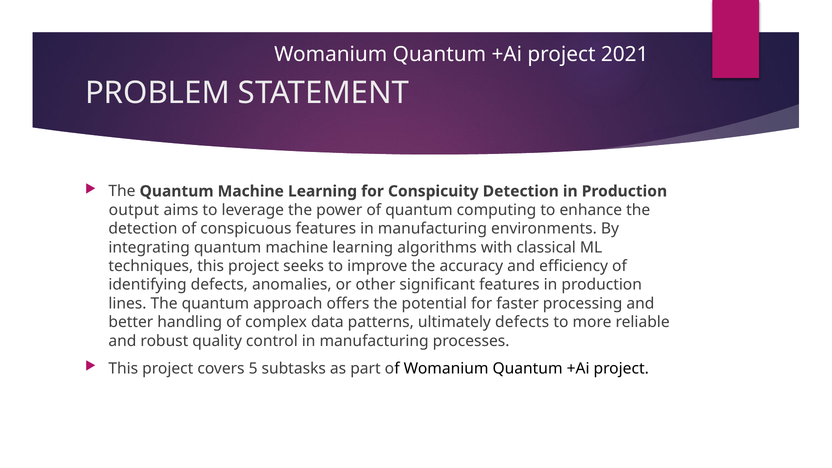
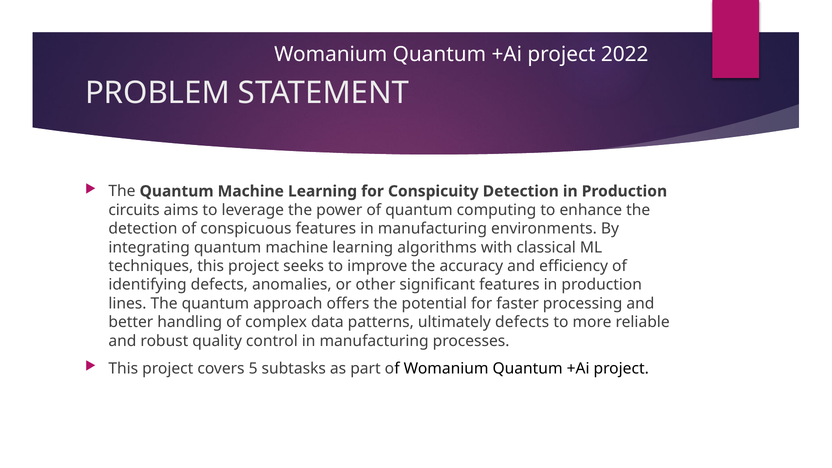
2021: 2021 -> 2022
output: output -> circuits
